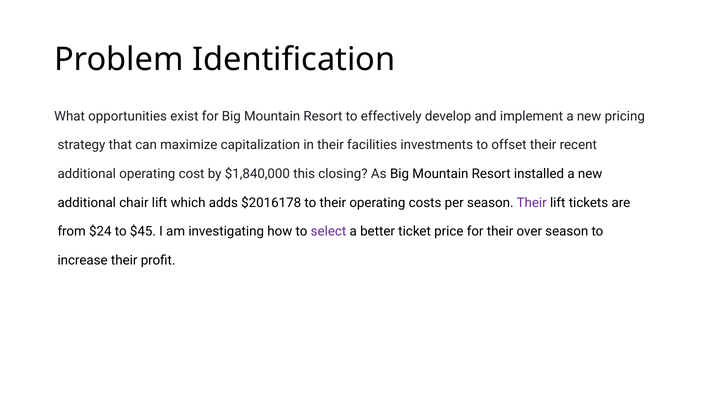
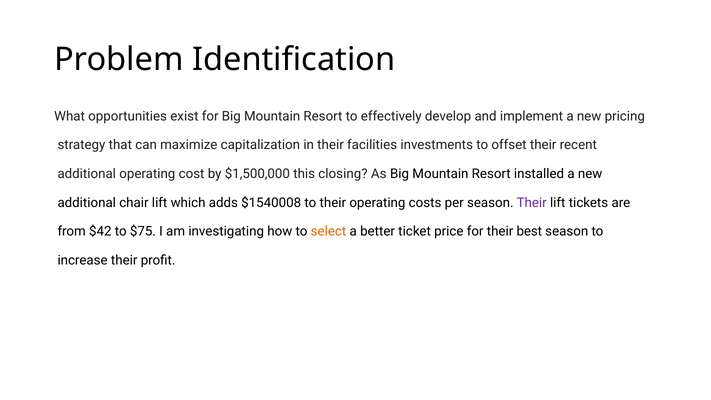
$1,840,000: $1,840,000 -> $1,500,000
$2016178: $2016178 -> $1540008
$24: $24 -> $42
$45: $45 -> $75
select colour: purple -> orange
over: over -> best
